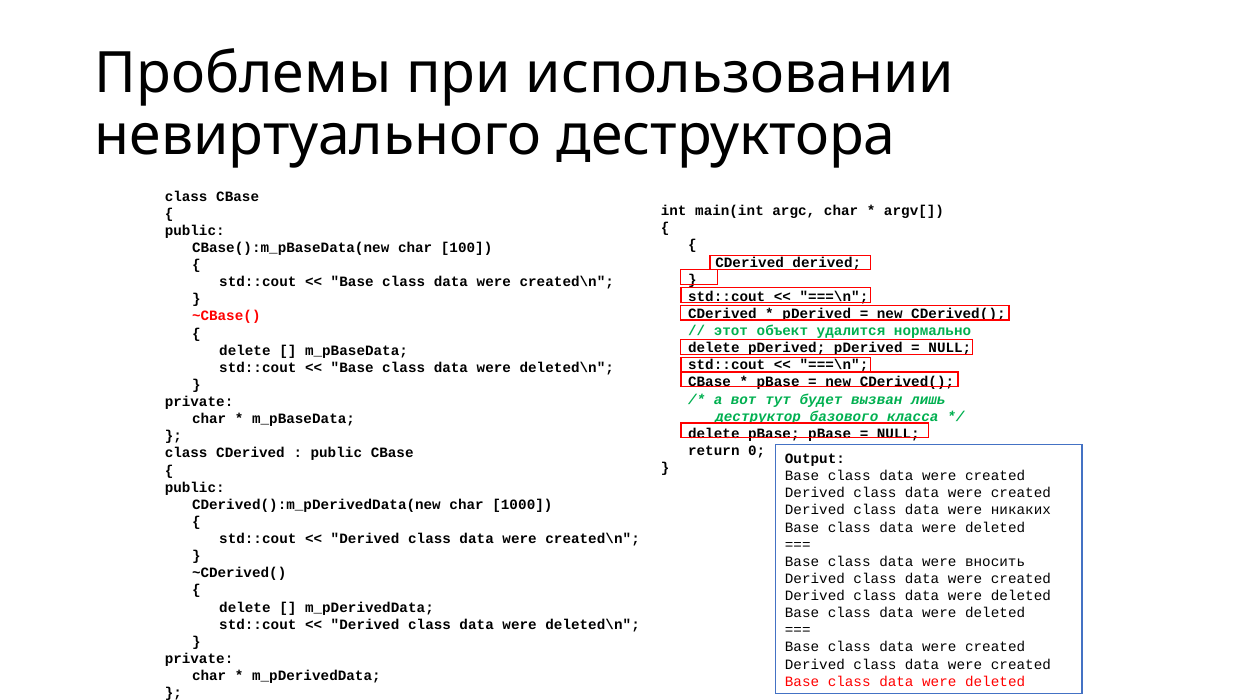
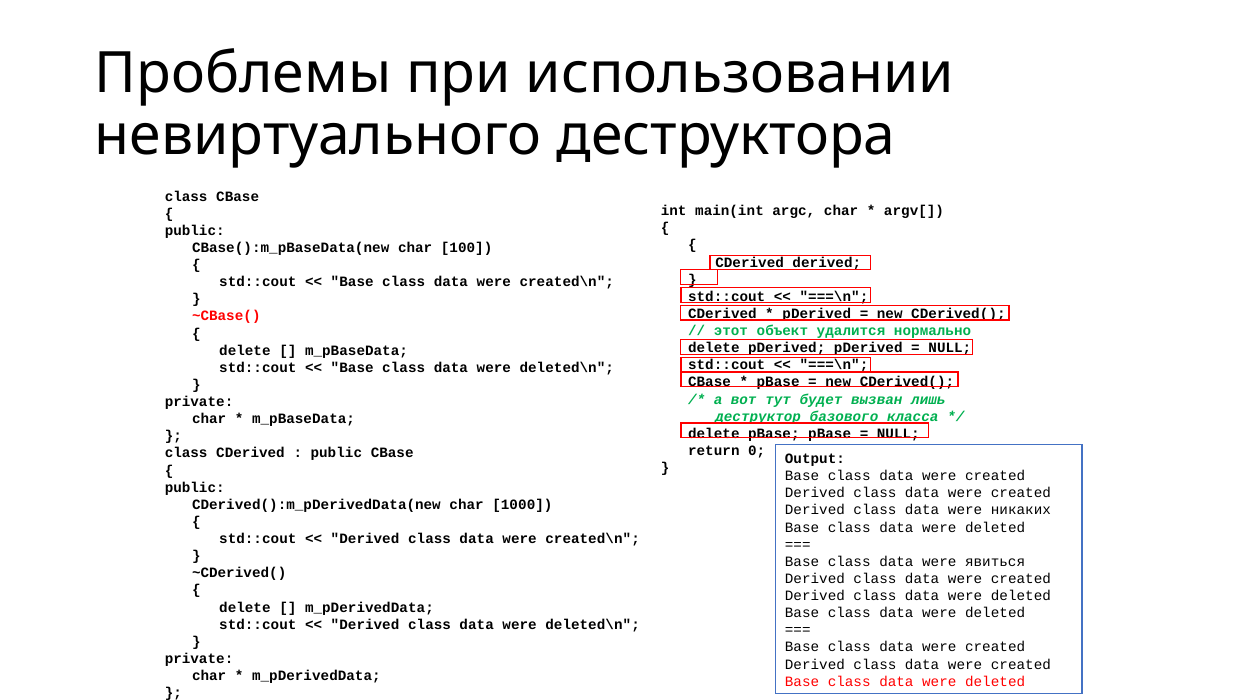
вносить: вносить -> явиться
